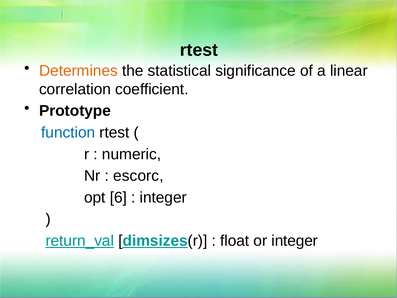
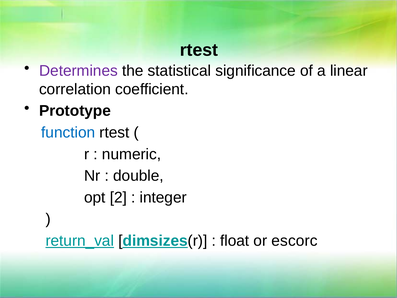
Determines colour: orange -> purple
escorc: escorc -> double
6: 6 -> 2
or integer: integer -> escorc
